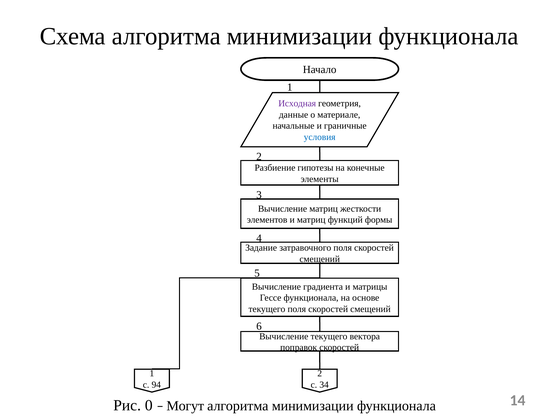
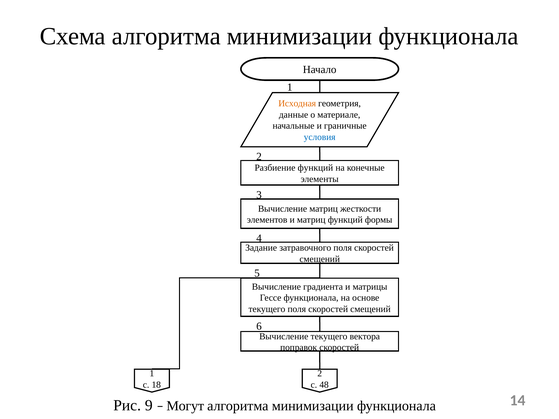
Исходная colour: purple -> orange
Разбиение гипотезы: гипотезы -> функций
94: 94 -> 18
34: 34 -> 48
0: 0 -> 9
